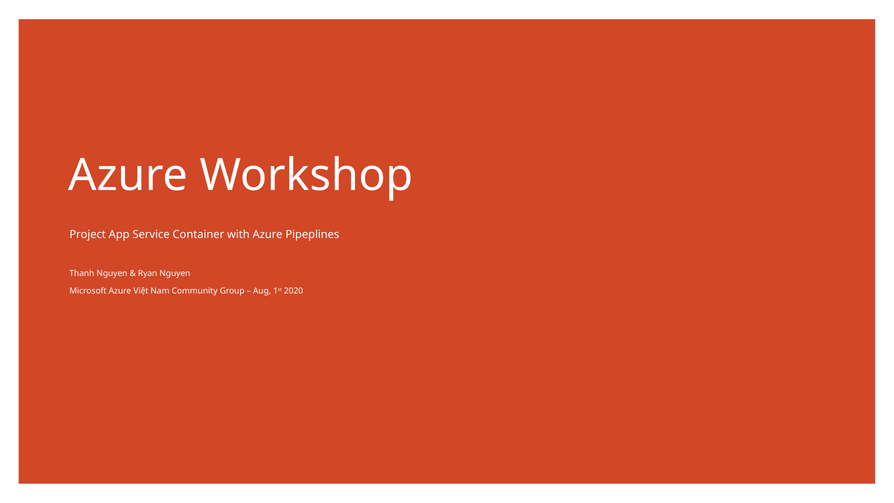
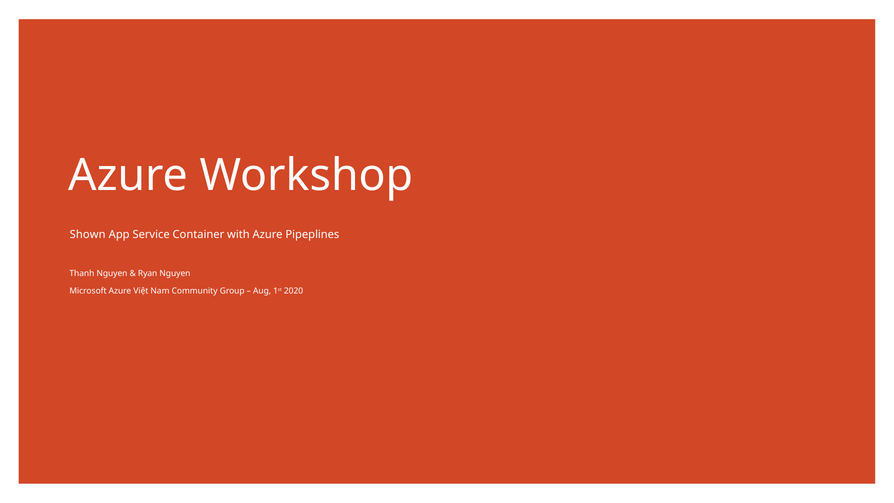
Project: Project -> Shown
